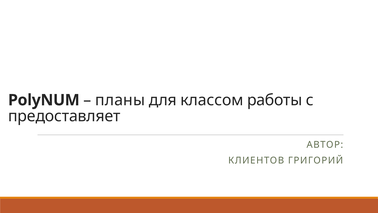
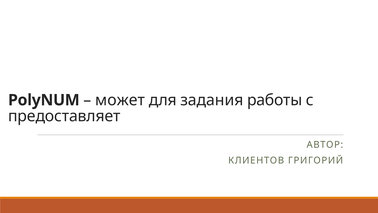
планы: планы -> может
классом: классом -> задания
